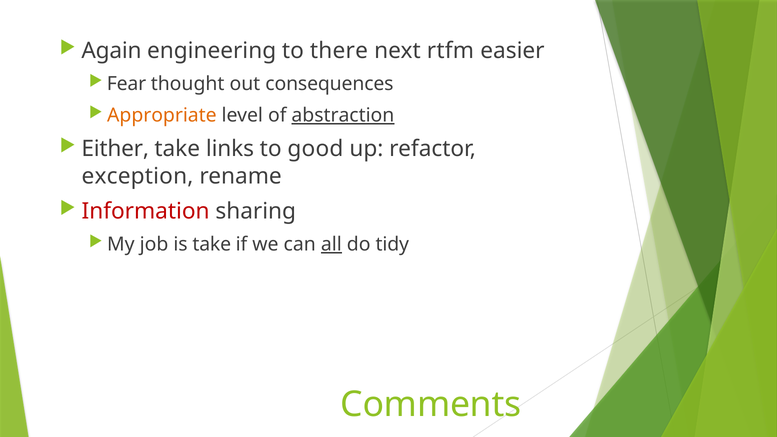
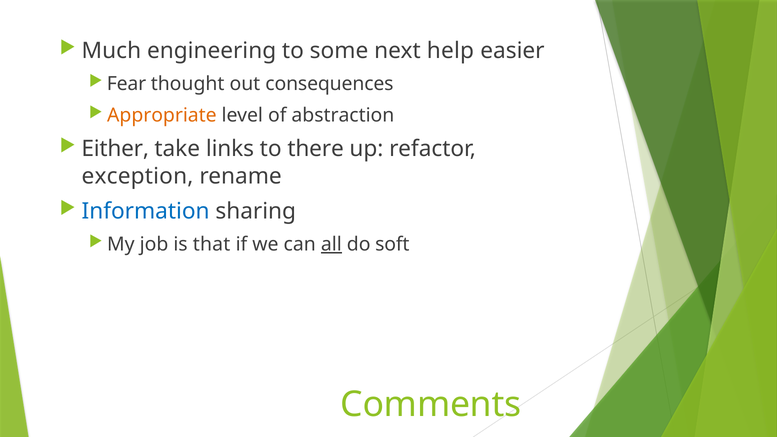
Again: Again -> Much
there: there -> some
rtfm: rtfm -> help
abstraction underline: present -> none
good: good -> there
Information colour: red -> blue
is take: take -> that
tidy: tidy -> soft
